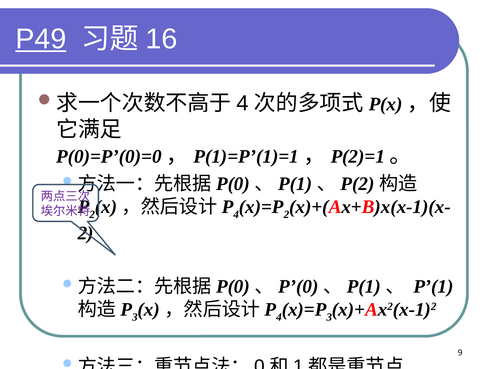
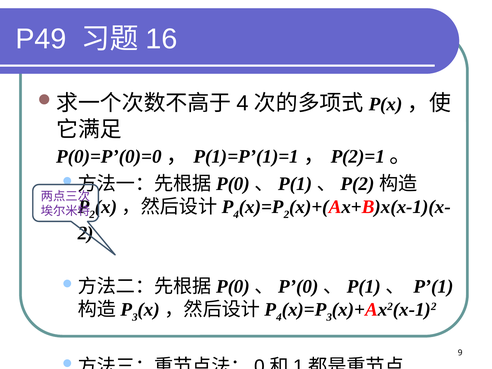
P49 underline: present -> none
